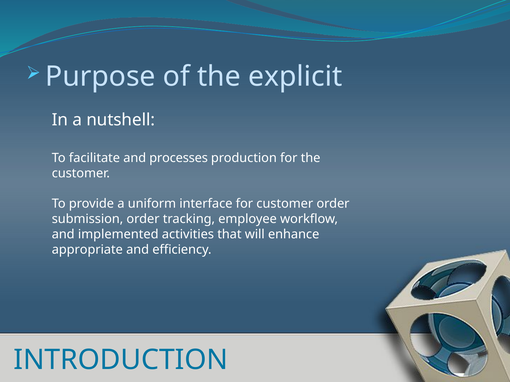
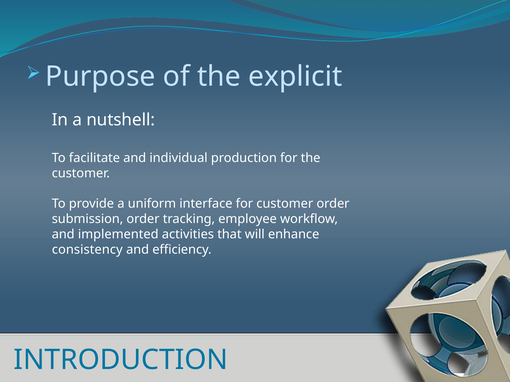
processes: processes -> individual
appropriate: appropriate -> consistency
